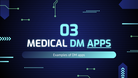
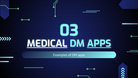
MEDICAL underline: none -> present
